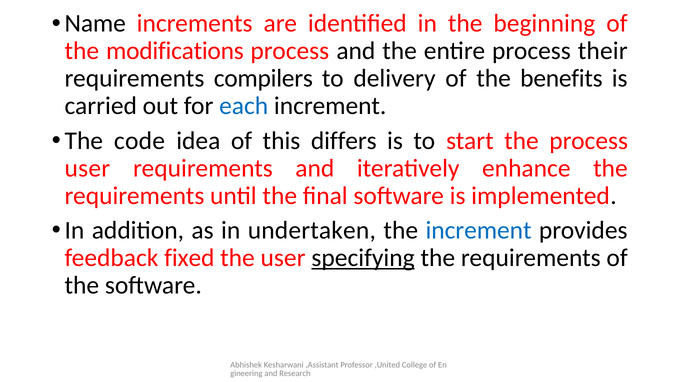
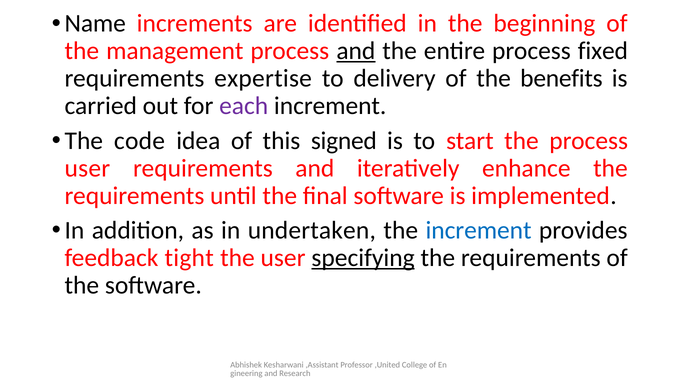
modifications: modifications -> management
and at (356, 51) underline: none -> present
their: their -> fixed
compilers: compilers -> expertise
each colour: blue -> purple
differs: differs -> signed
fixed: fixed -> tight
